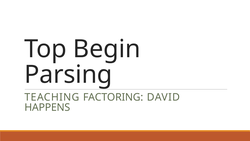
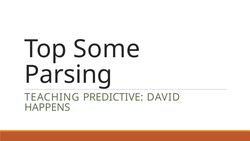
Begin: Begin -> Some
FACTORING: FACTORING -> PREDICTIVE
